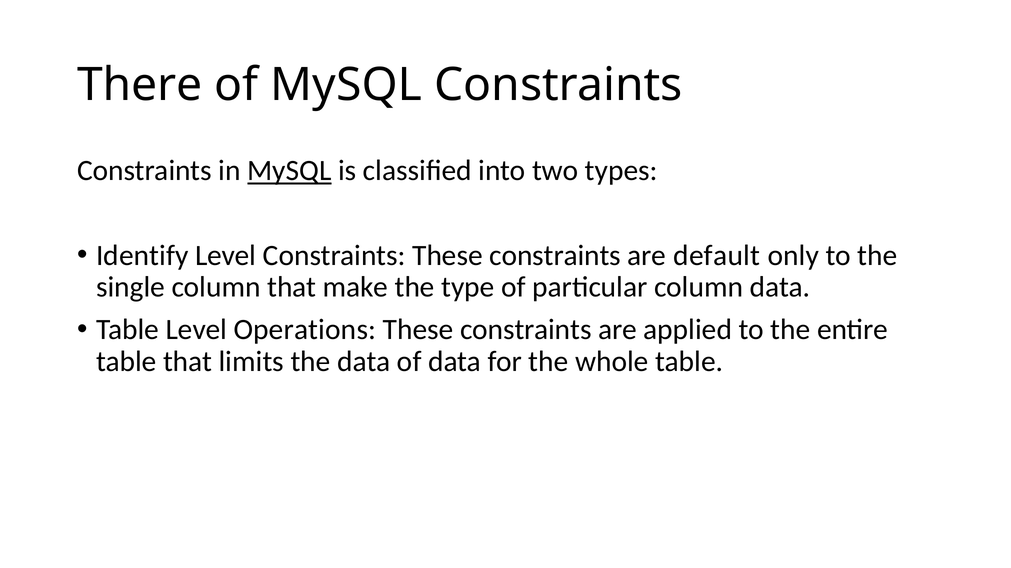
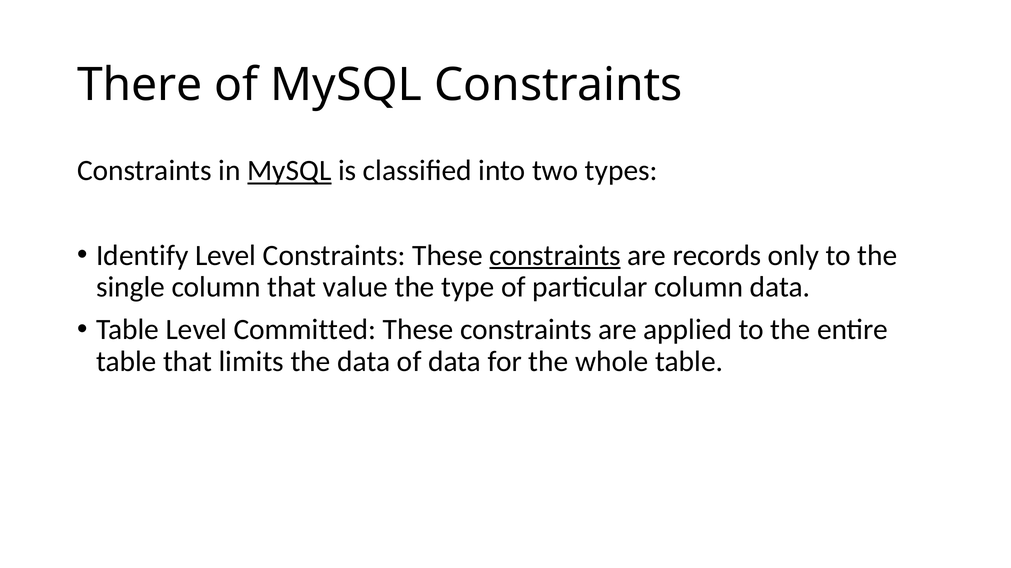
constraints at (555, 256) underline: none -> present
default: default -> records
make: make -> value
Operations: Operations -> Committed
